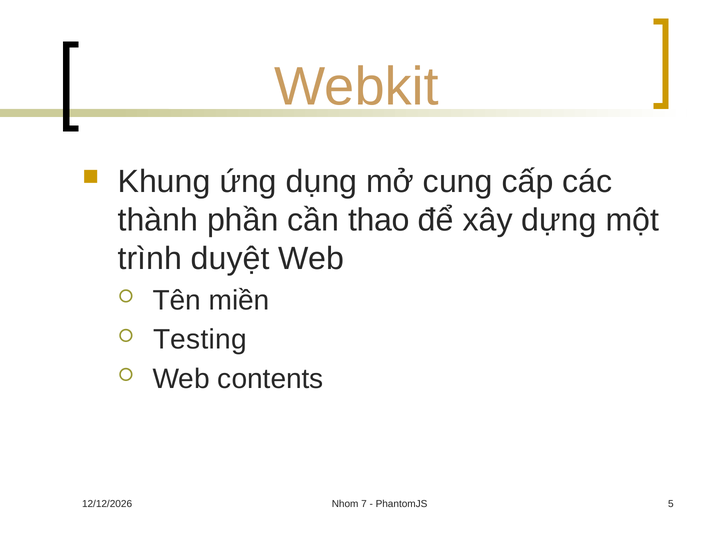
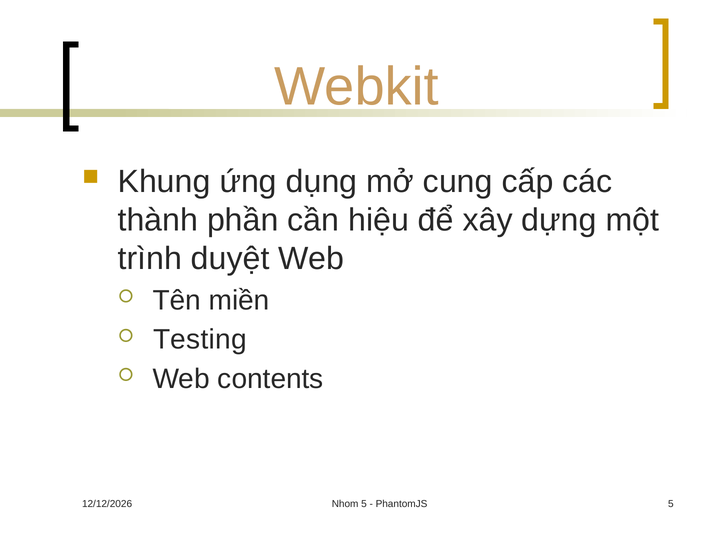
thao: thao -> hiệu
Nhom 7: 7 -> 5
